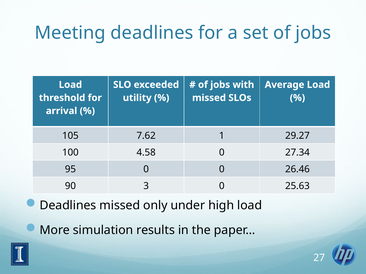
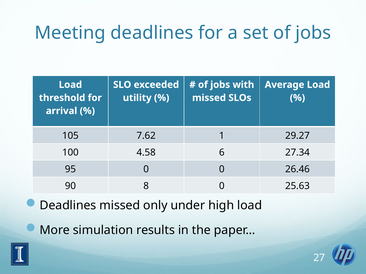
4.58 0: 0 -> 6
3: 3 -> 8
